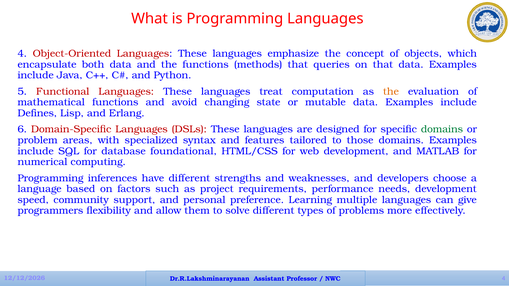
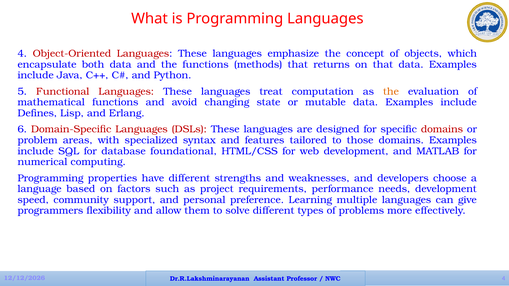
queries: queries -> returns
domains at (442, 129) colour: green -> red
inferences: inferences -> properties
